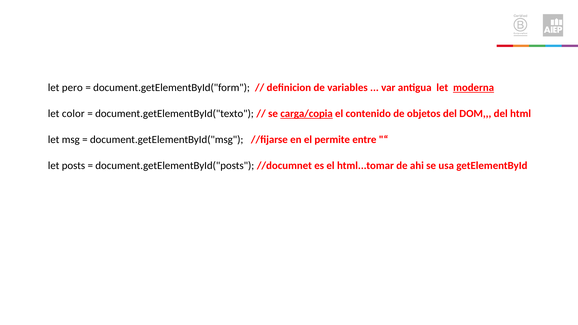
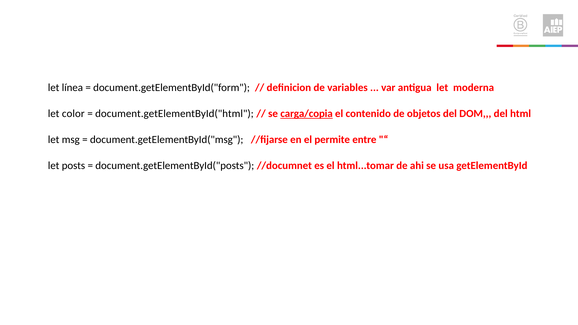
pero: pero -> línea
moderna underline: present -> none
document.getElementById("texto: document.getElementById("texto -> document.getElementById("html
